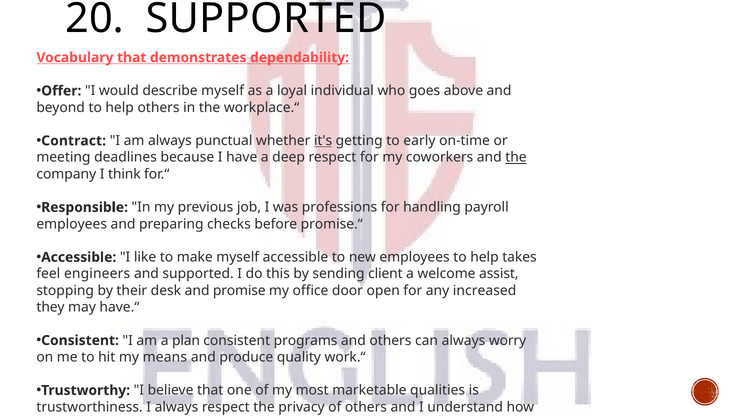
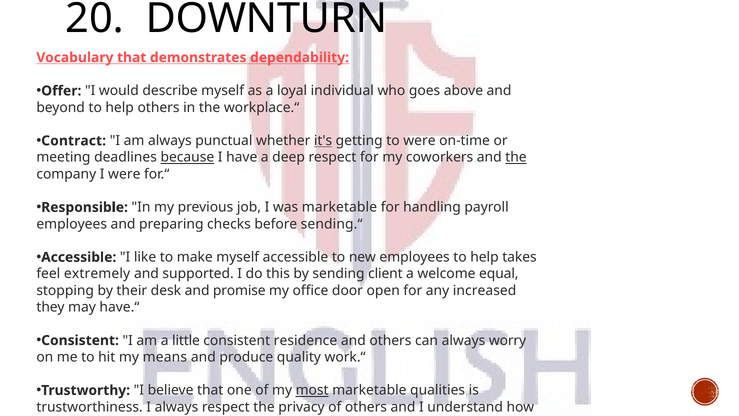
20 SUPPORTED: SUPPORTED -> DOWNTURN
to early: early -> were
because underline: none -> present
I think: think -> were
was professions: professions -> marketable
promise.“: promise.“ -> sending.“
engineers: engineers -> extremely
assist: assist -> equal
plan: plan -> little
programs: programs -> residence
most underline: none -> present
